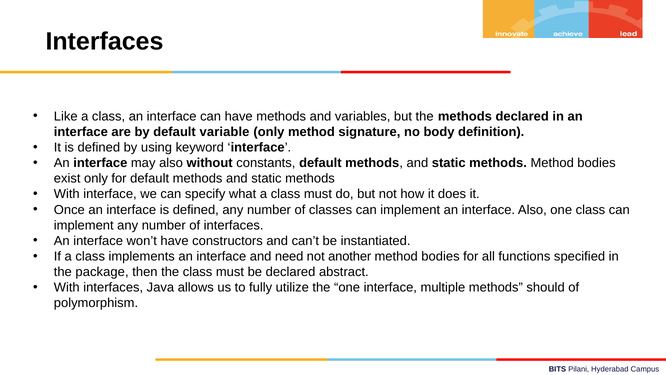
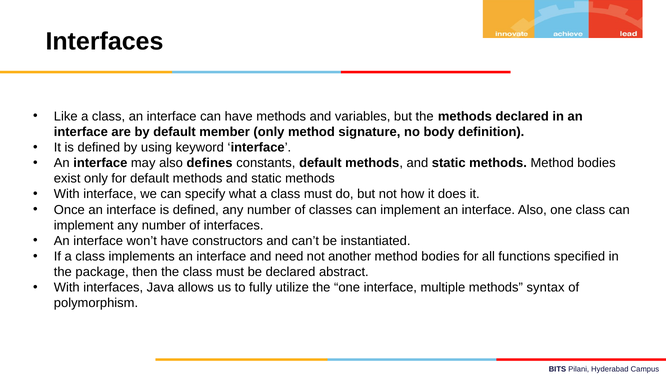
variable: variable -> member
without: without -> defines
should: should -> syntax
